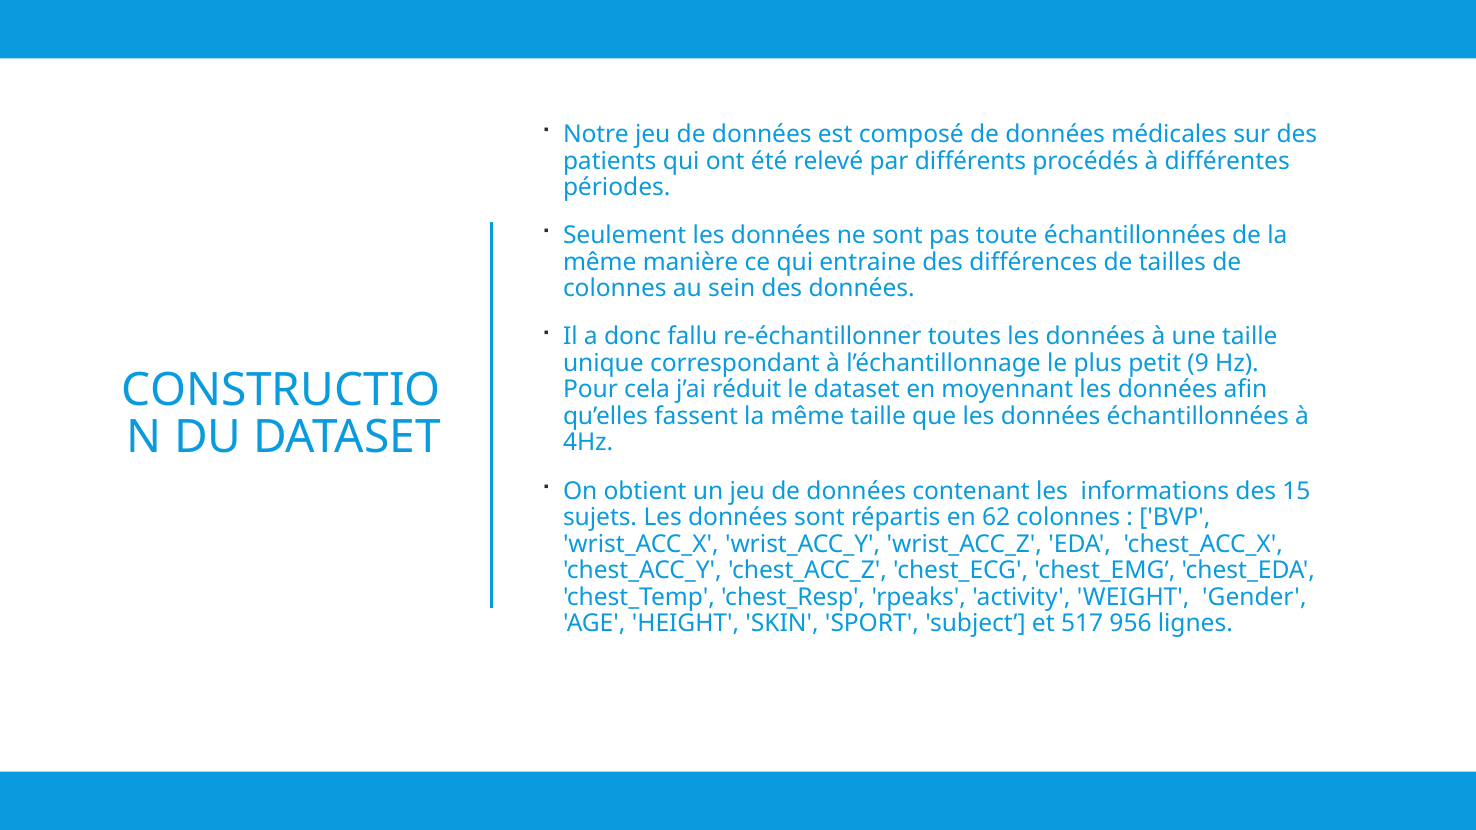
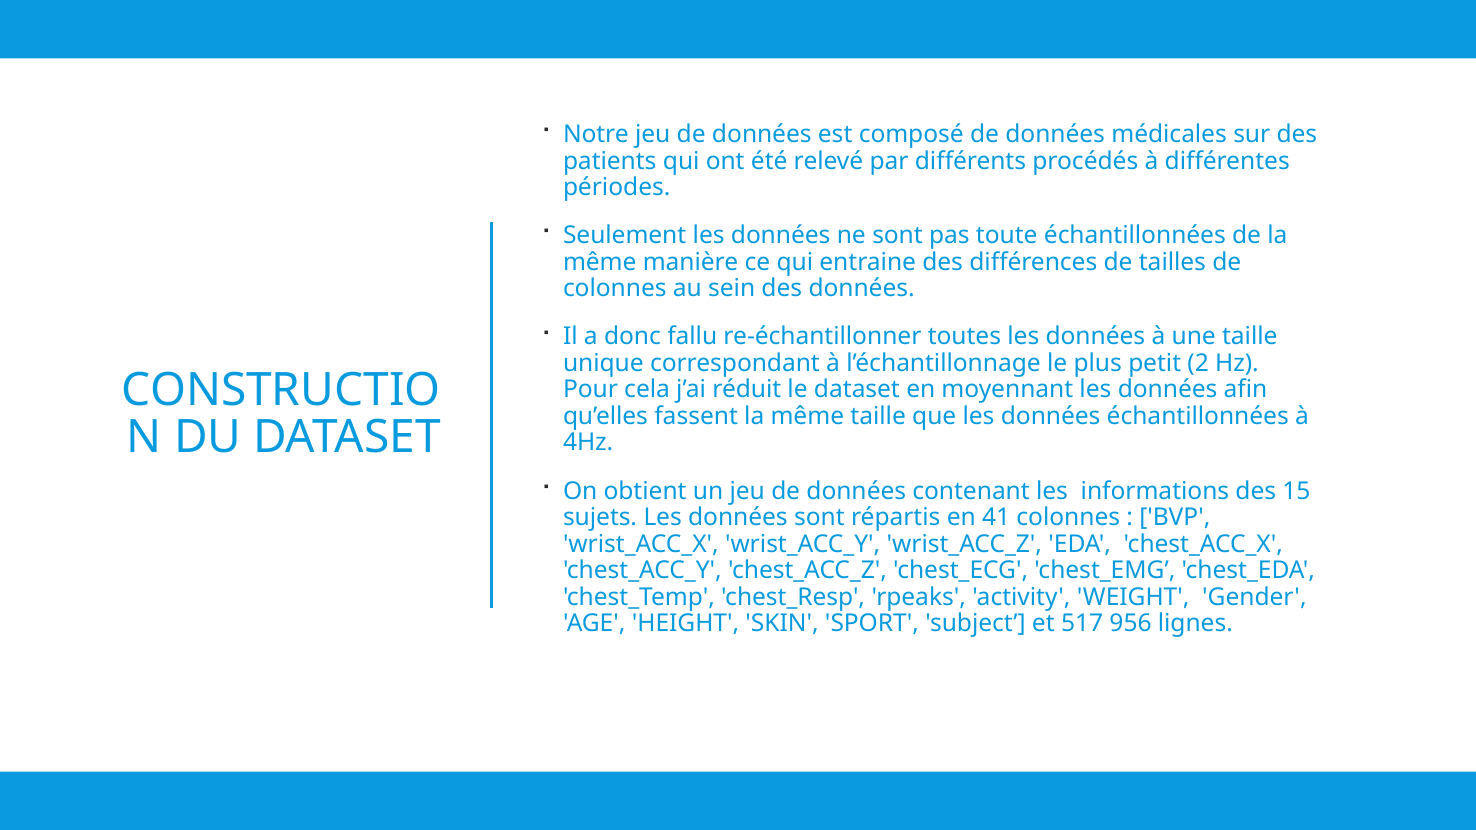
9: 9 -> 2
62: 62 -> 41
